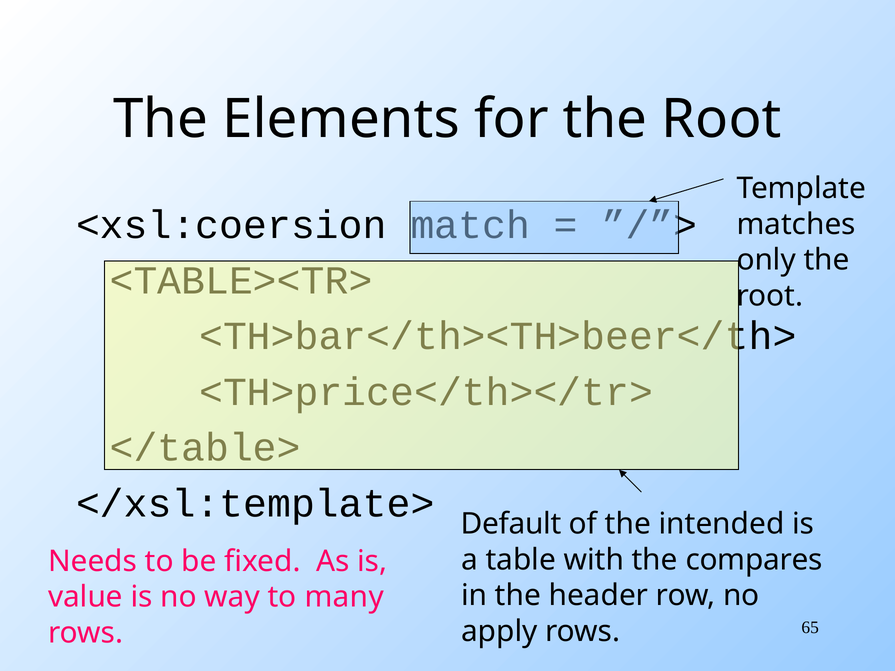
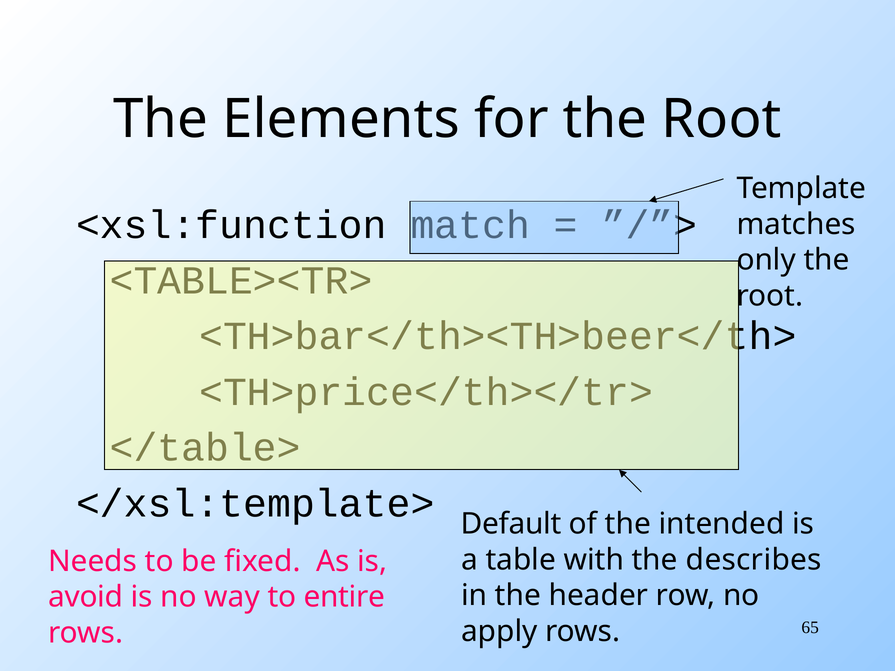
<xsl:coersion: <xsl:coersion -> <xsl:function
compares: compares -> describes
value: value -> avoid
many: many -> entire
